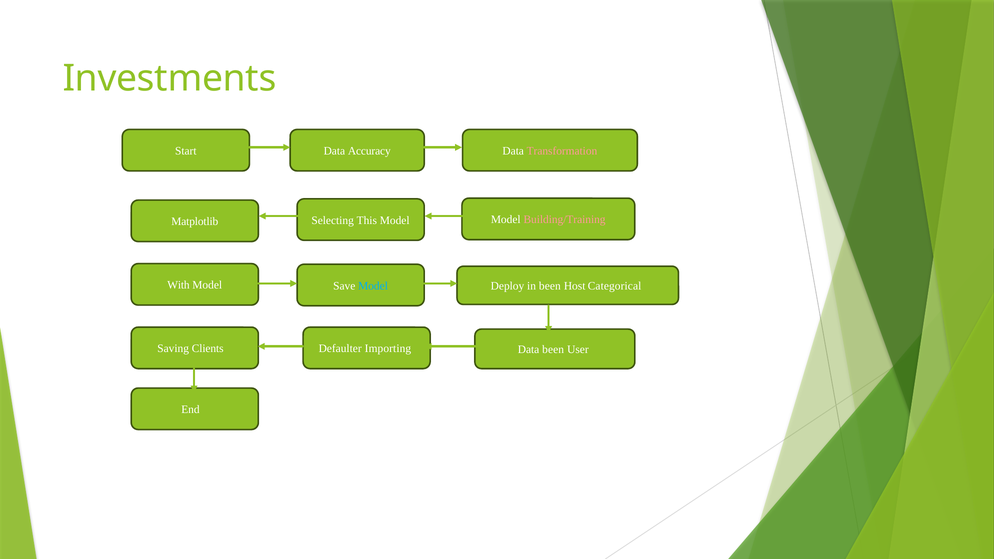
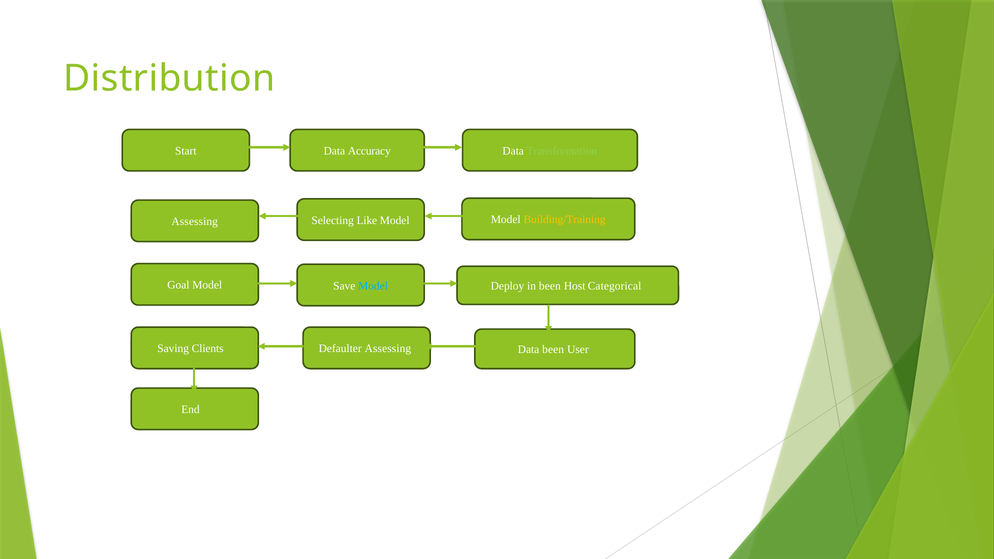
Investments: Investments -> Distribution
Transformation colour: pink -> light green
Matplotlib at (195, 222): Matplotlib -> Assessing
This: This -> Like
Building/Training colour: pink -> yellow
With: With -> Goal
Defaulter Importing: Importing -> Assessing
